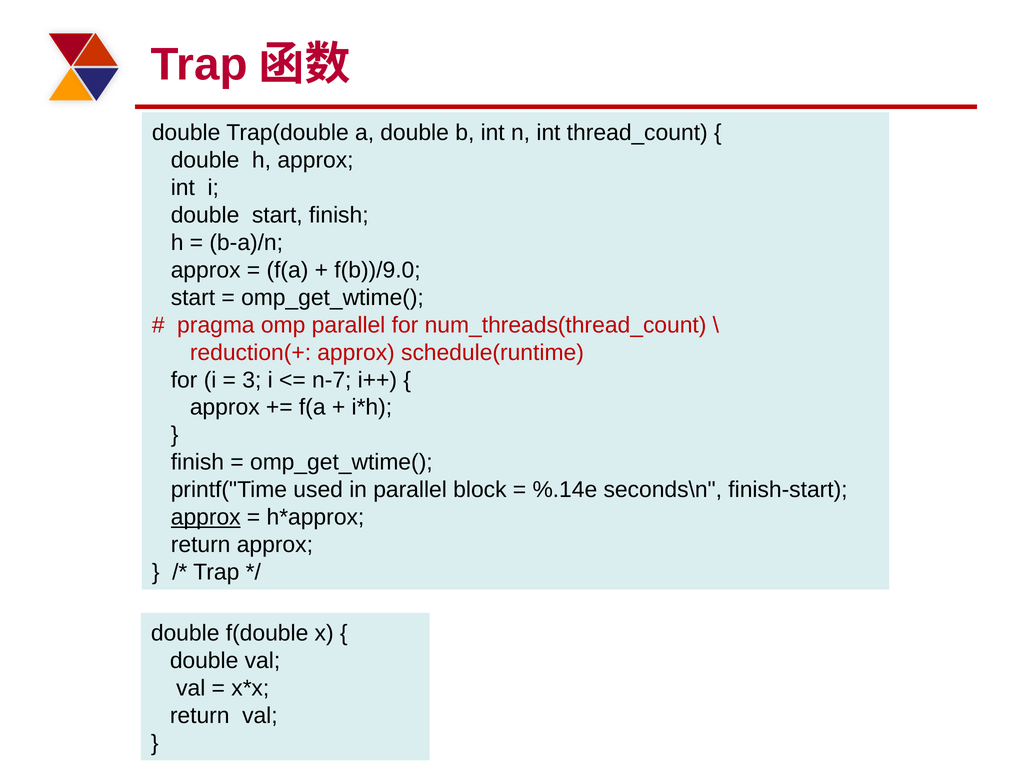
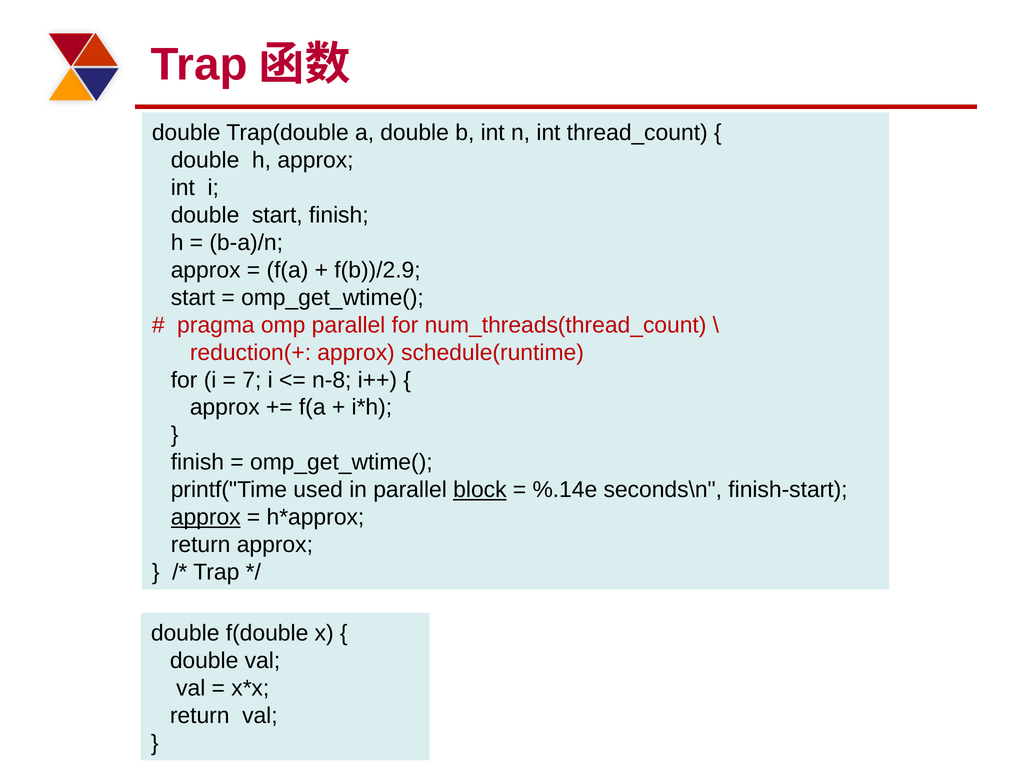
f(b))/9.0: f(b))/9.0 -> f(b))/2.9
3: 3 -> 7
n-7: n-7 -> n-8
block underline: none -> present
